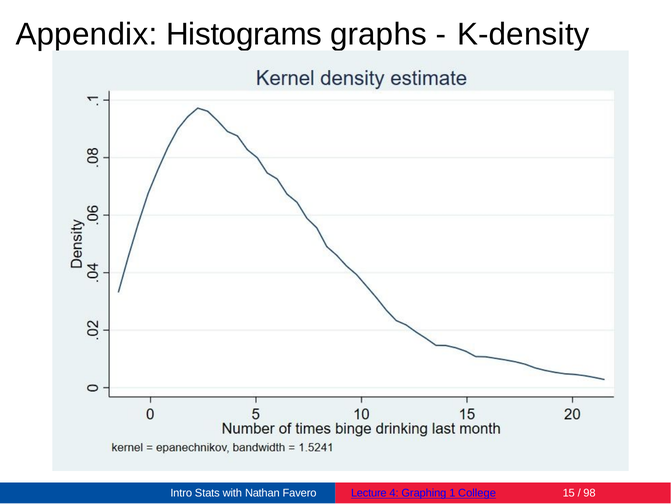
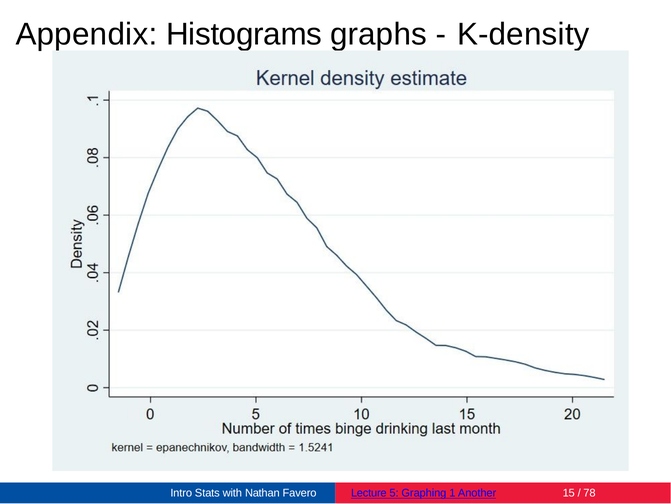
4: 4 -> 5
College: College -> Another
98: 98 -> 78
